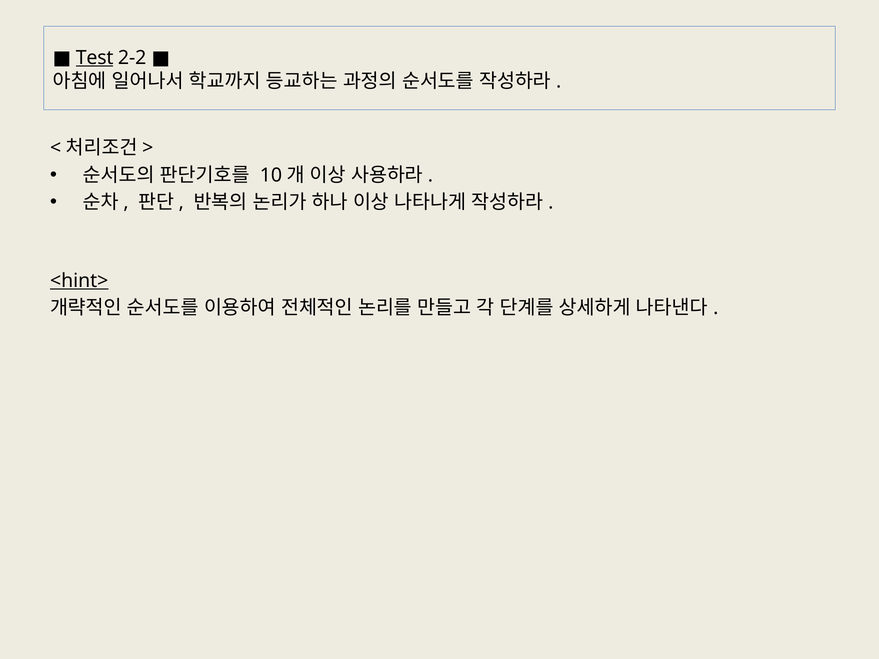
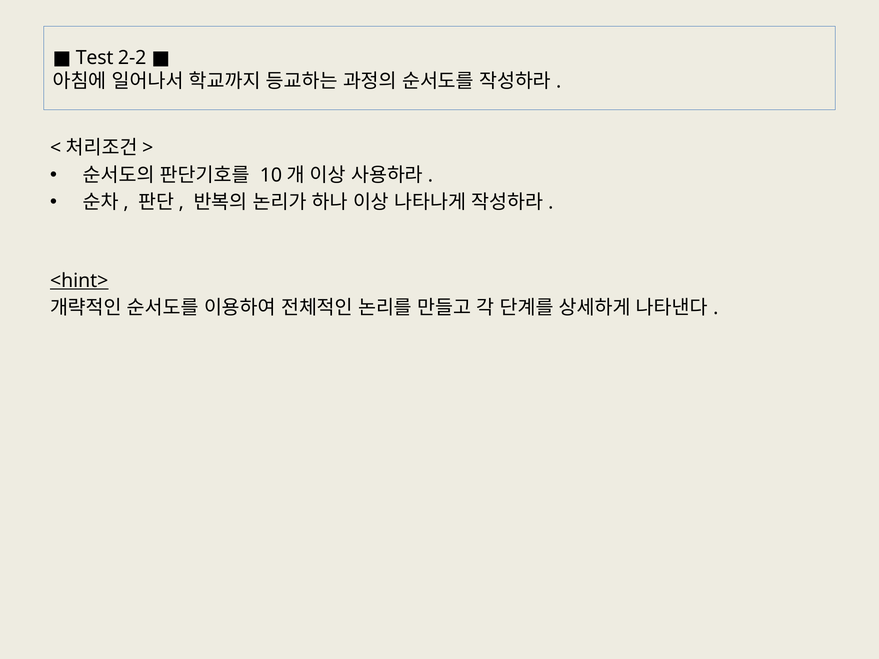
Test underline: present -> none
